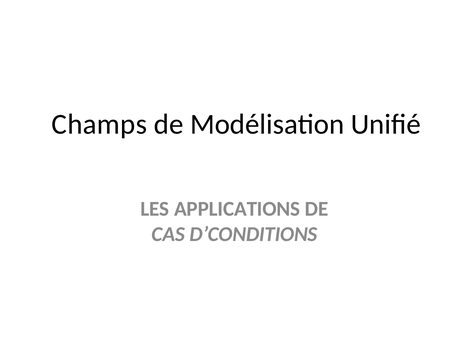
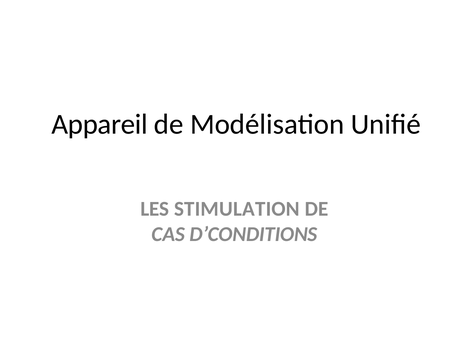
Champs: Champs -> Appareil
APPLICATIONS: APPLICATIONS -> STIMULATION
